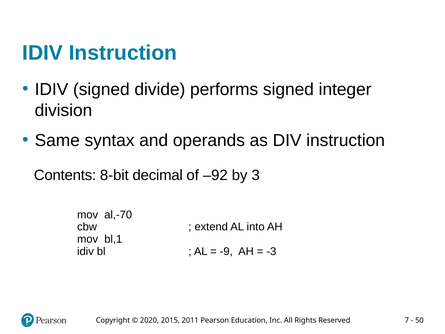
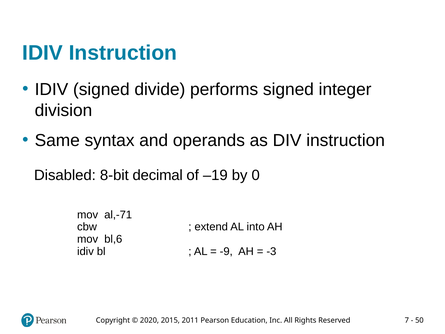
Contents: Contents -> Disabled
–92: –92 -> –19
3: 3 -> 0
al,-70: al,-70 -> al,-71
bl,1: bl,1 -> bl,6
